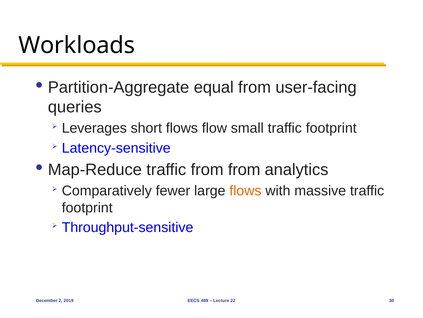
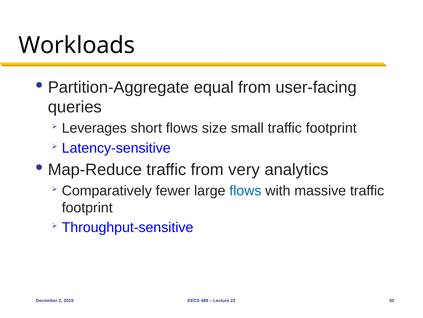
flow: flow -> size
from from: from -> very
flows at (245, 190) colour: orange -> blue
